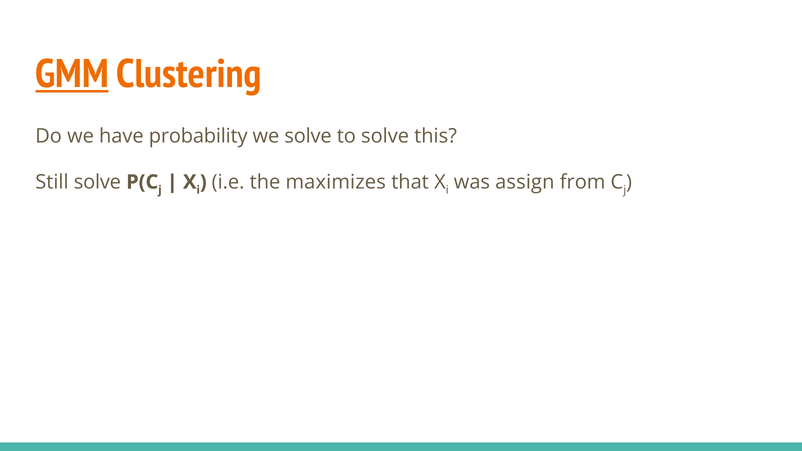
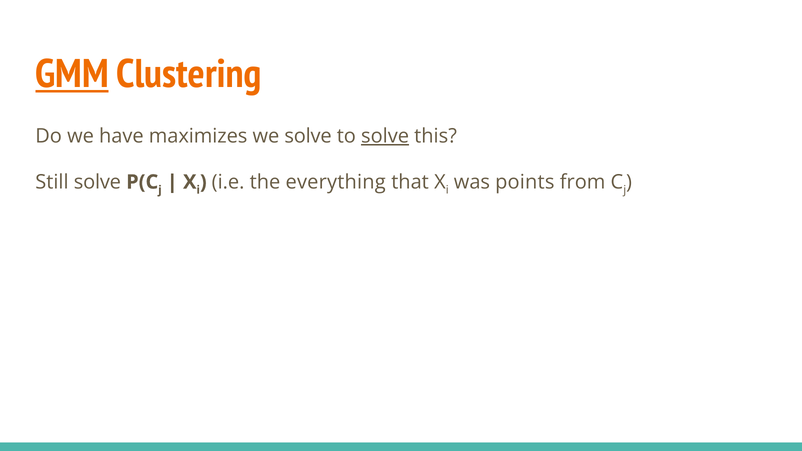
probability: probability -> maximizes
solve at (385, 136) underline: none -> present
maximizes: maximizes -> everything
assign: assign -> points
